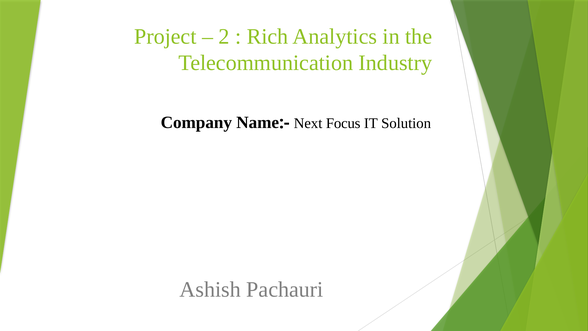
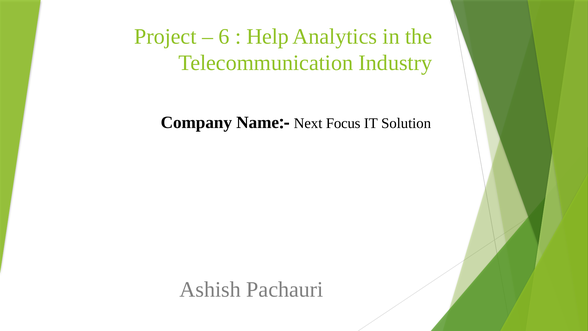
2: 2 -> 6
Rich: Rich -> Help
